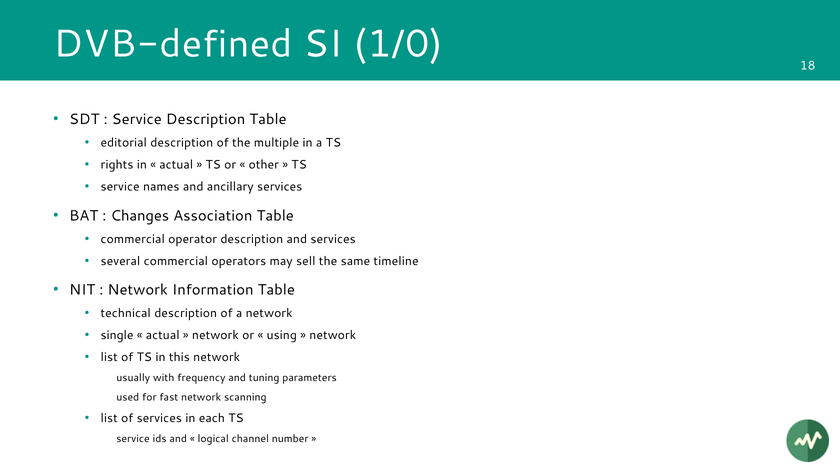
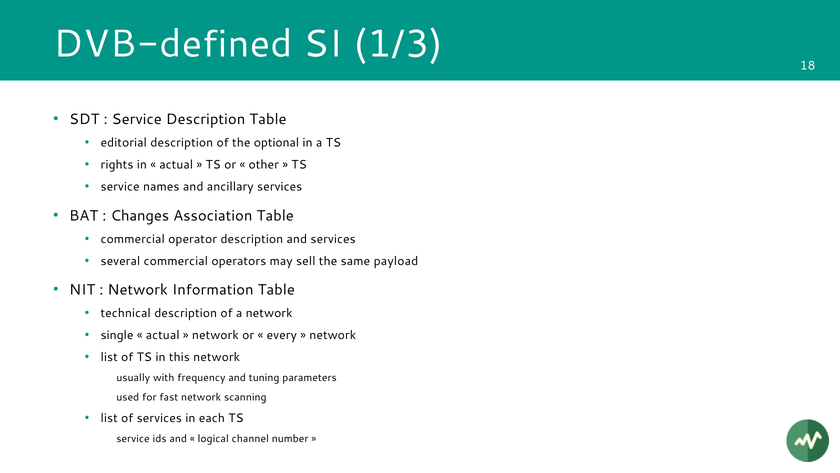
1/0: 1/0 -> 1/3
multiple: multiple -> optional
timeline: timeline -> payload
using: using -> every
